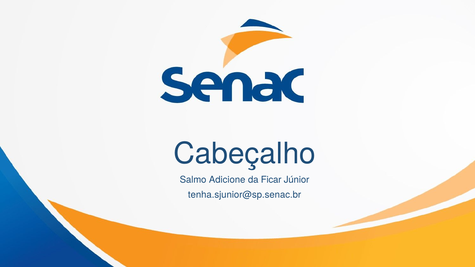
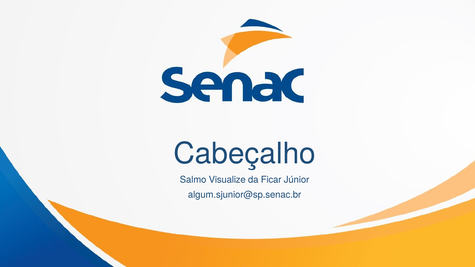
Adicione: Adicione -> Visualize
tenha.sjunior@sp.senac.br: tenha.sjunior@sp.senac.br -> algum.sjunior@sp.senac.br
